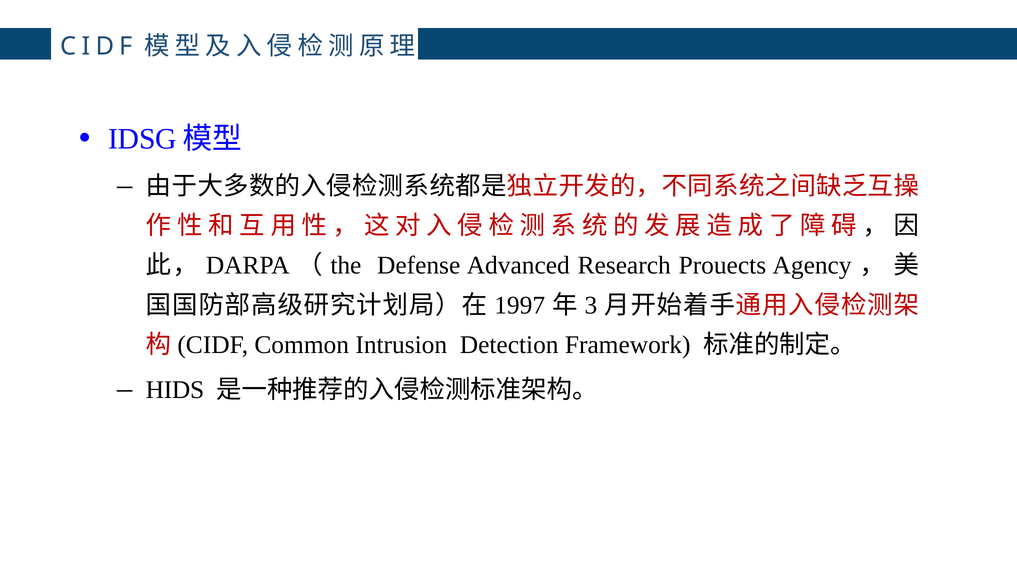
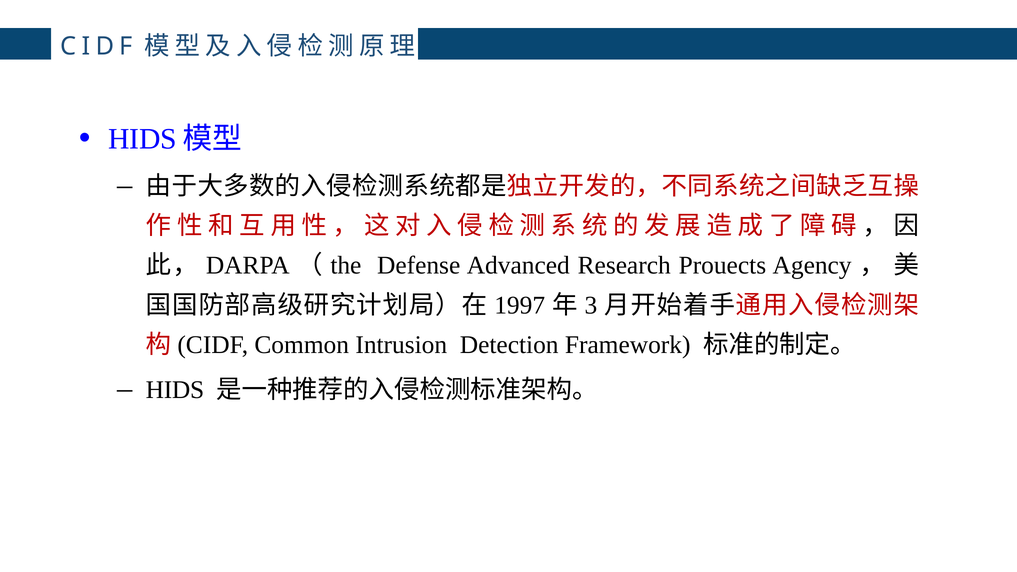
IDSG at (143, 139): IDSG -> HIDS
